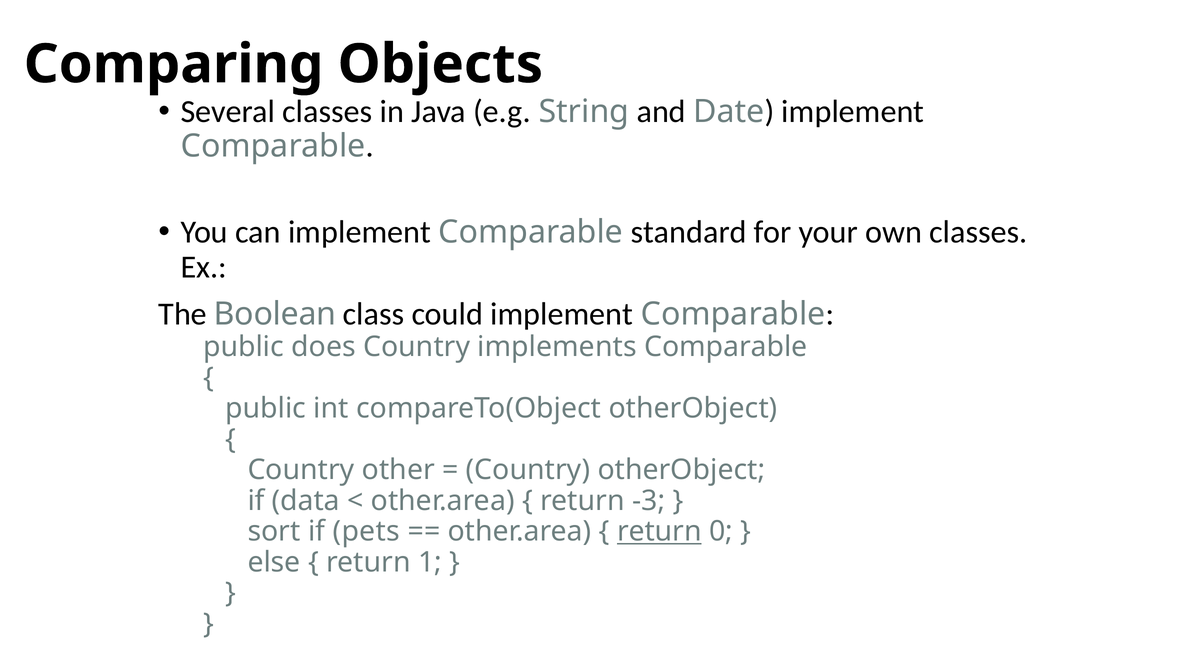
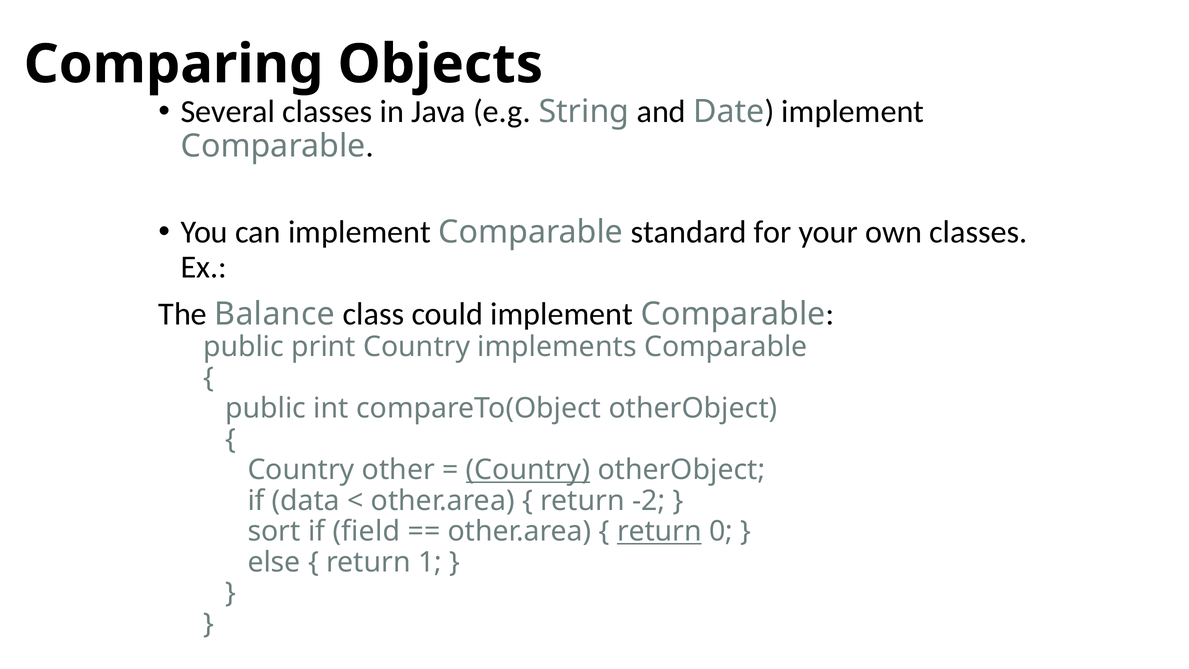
Boolean: Boolean -> Balance
does: does -> print
Country at (528, 470) underline: none -> present
-3: -3 -> -2
pets: pets -> field
